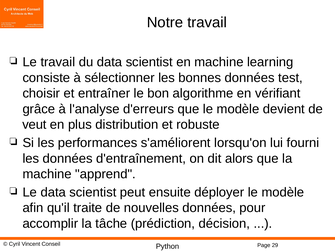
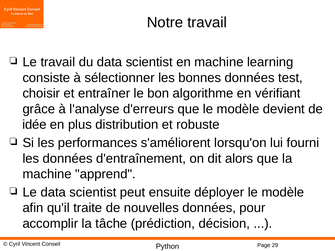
veut: veut -> idée
